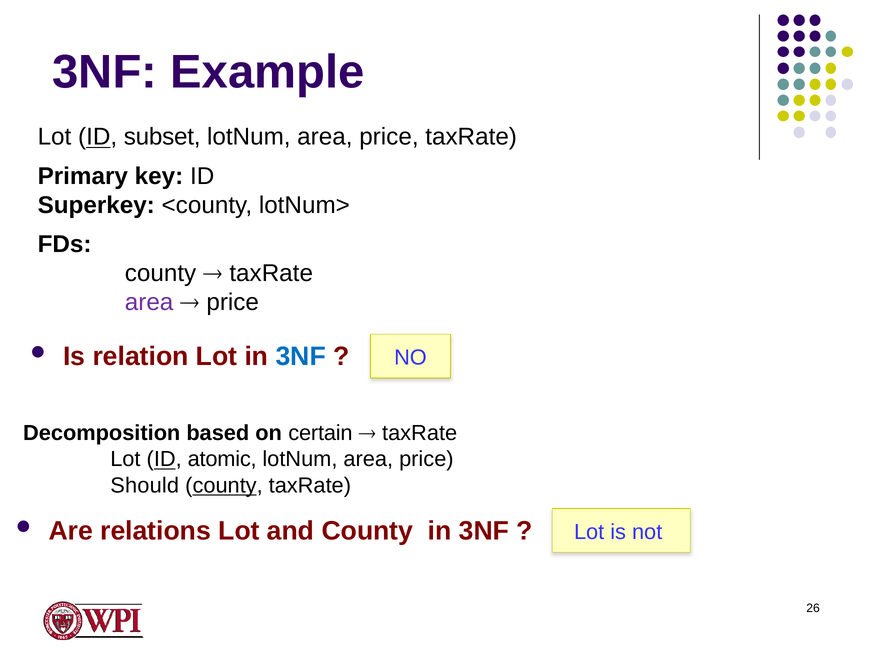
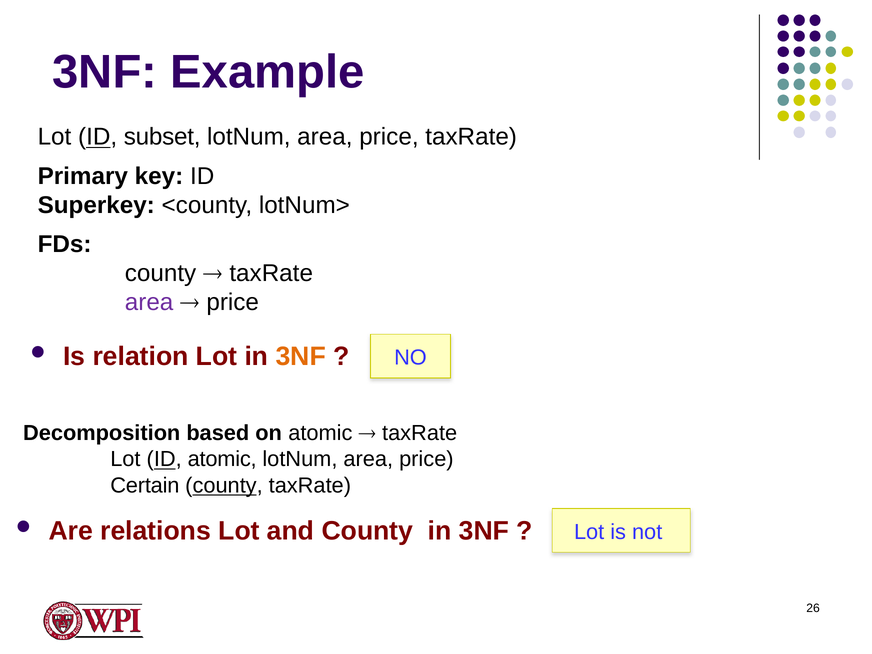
3NF at (301, 356) colour: blue -> orange
on certain: certain -> atomic
Should: Should -> Certain
